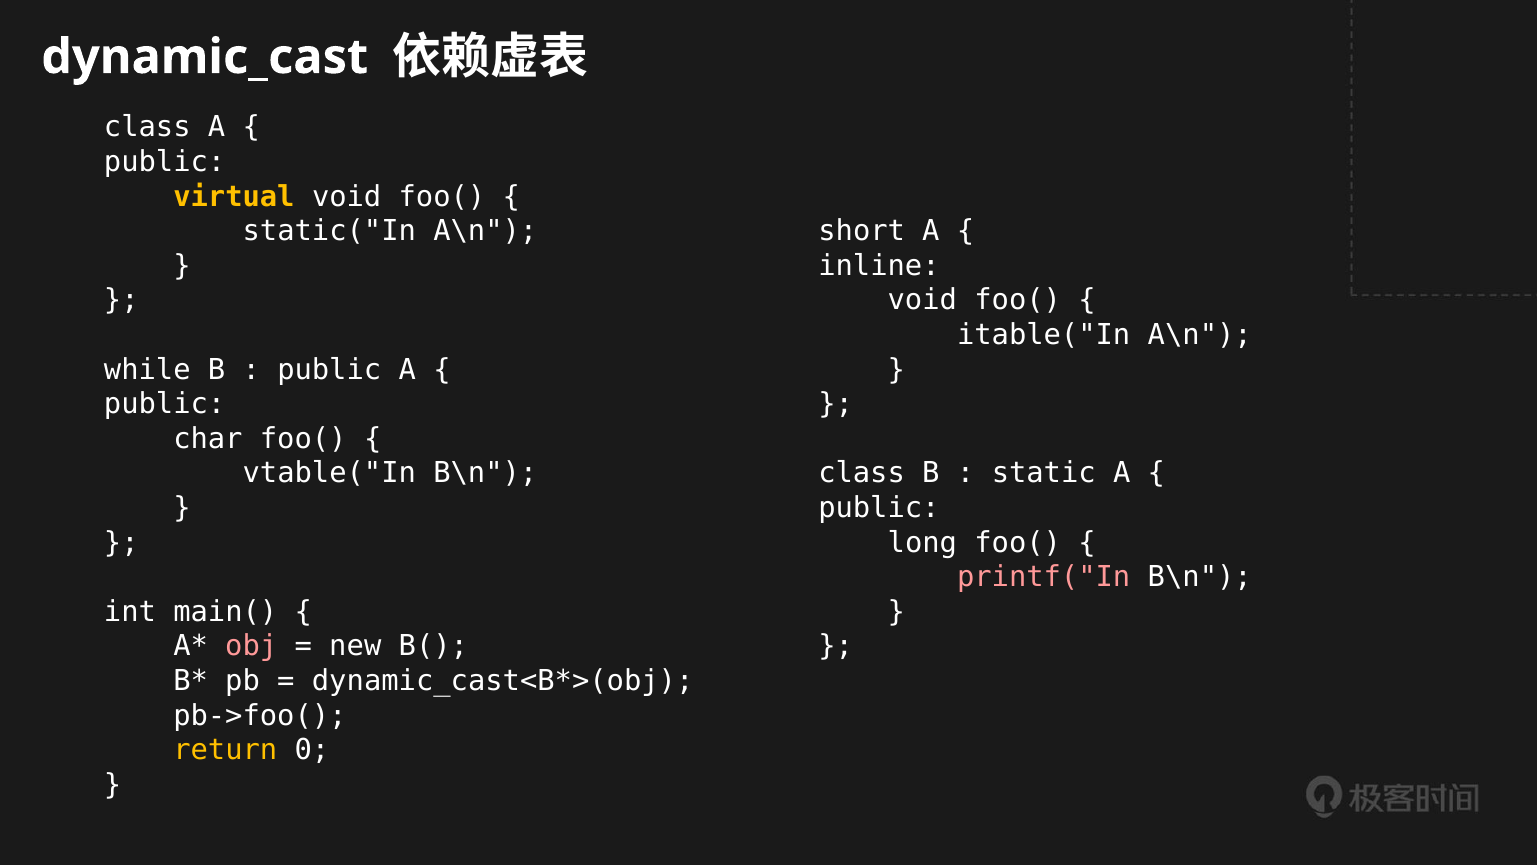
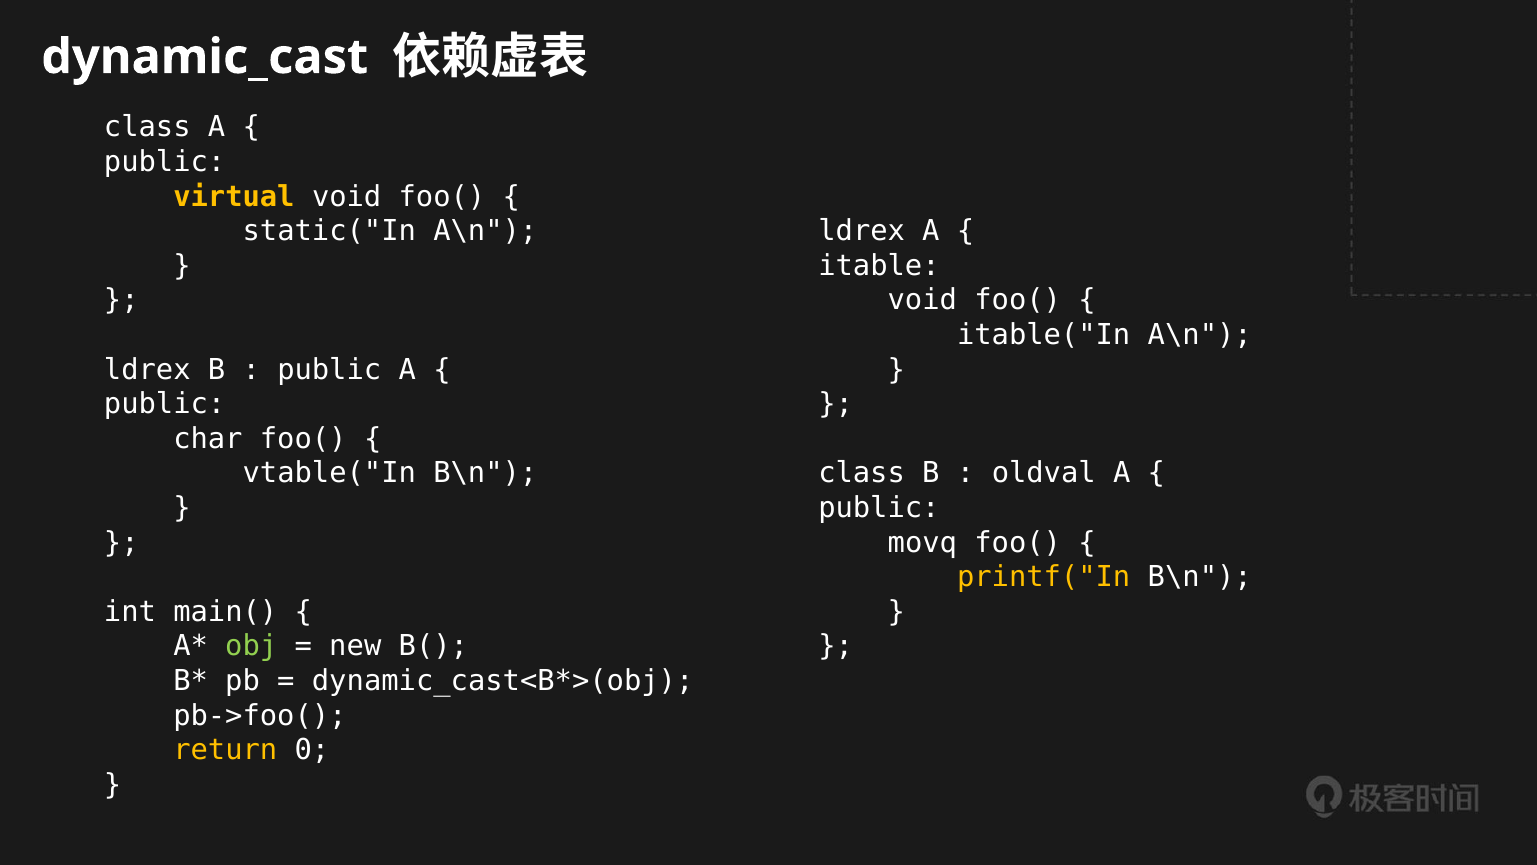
short at (862, 231): short -> ldrex
inline: inline -> itable
while at (147, 369): while -> ldrex
static: static -> oldval
long: long -> movq
printf("In colour: pink -> yellow
obj colour: pink -> light green
